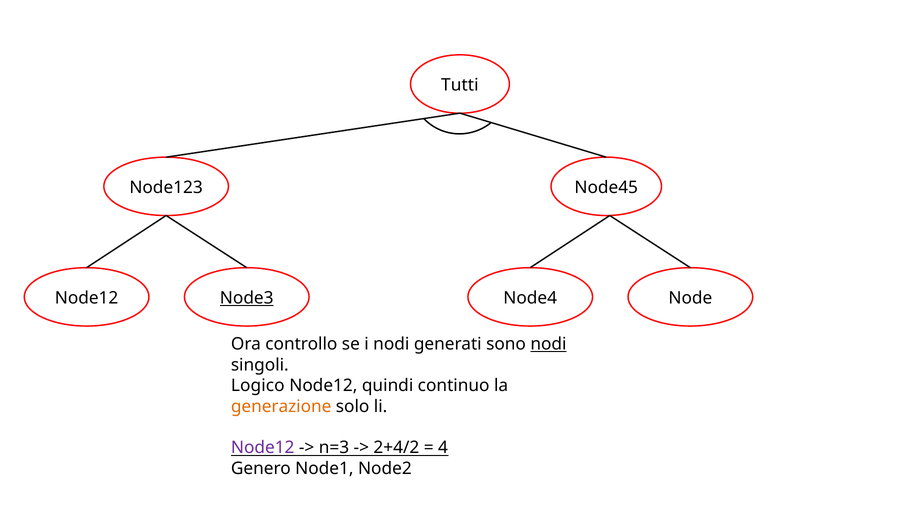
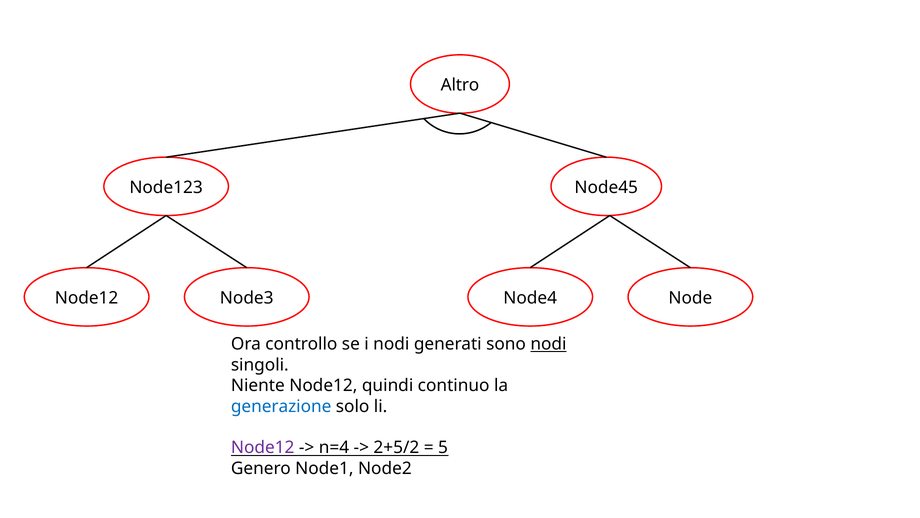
Tutti: Tutti -> Altro
Node3 underline: present -> none
Logico: Logico -> Niente
generazione colour: orange -> blue
n=3: n=3 -> n=4
2+4/2: 2+4/2 -> 2+5/2
4: 4 -> 5
